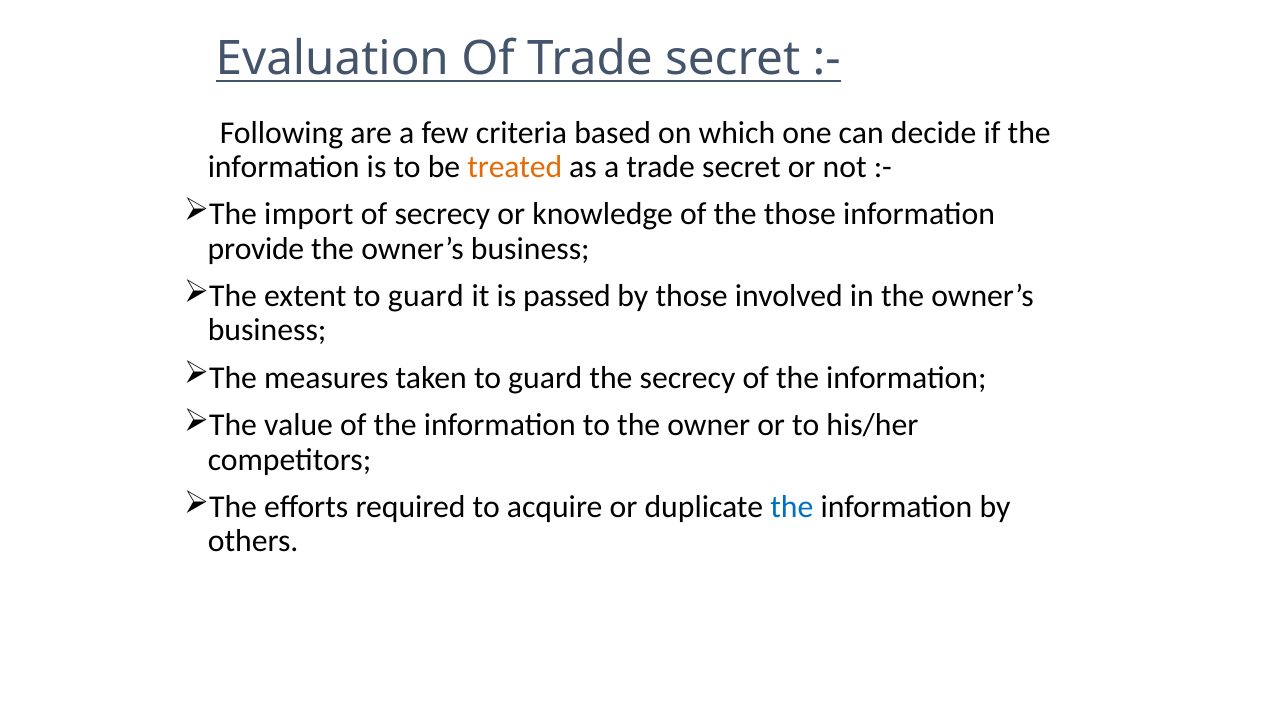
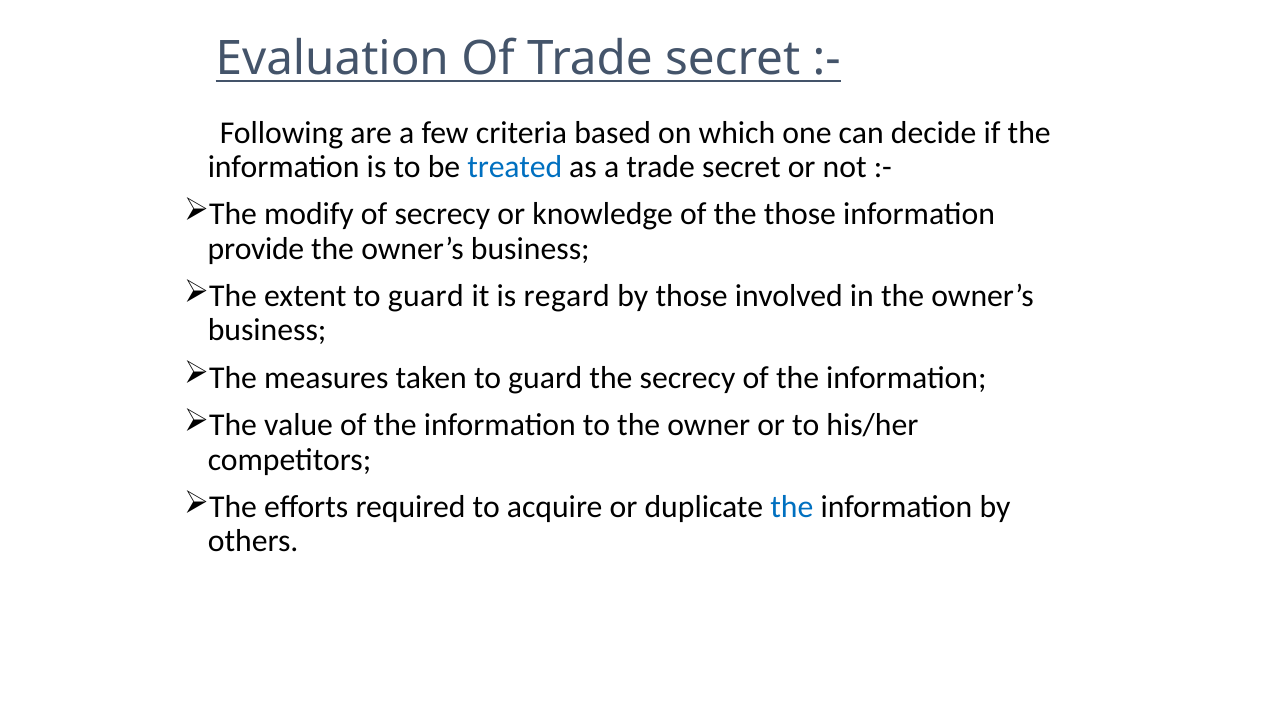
treated colour: orange -> blue
import: import -> modify
passed: passed -> regard
